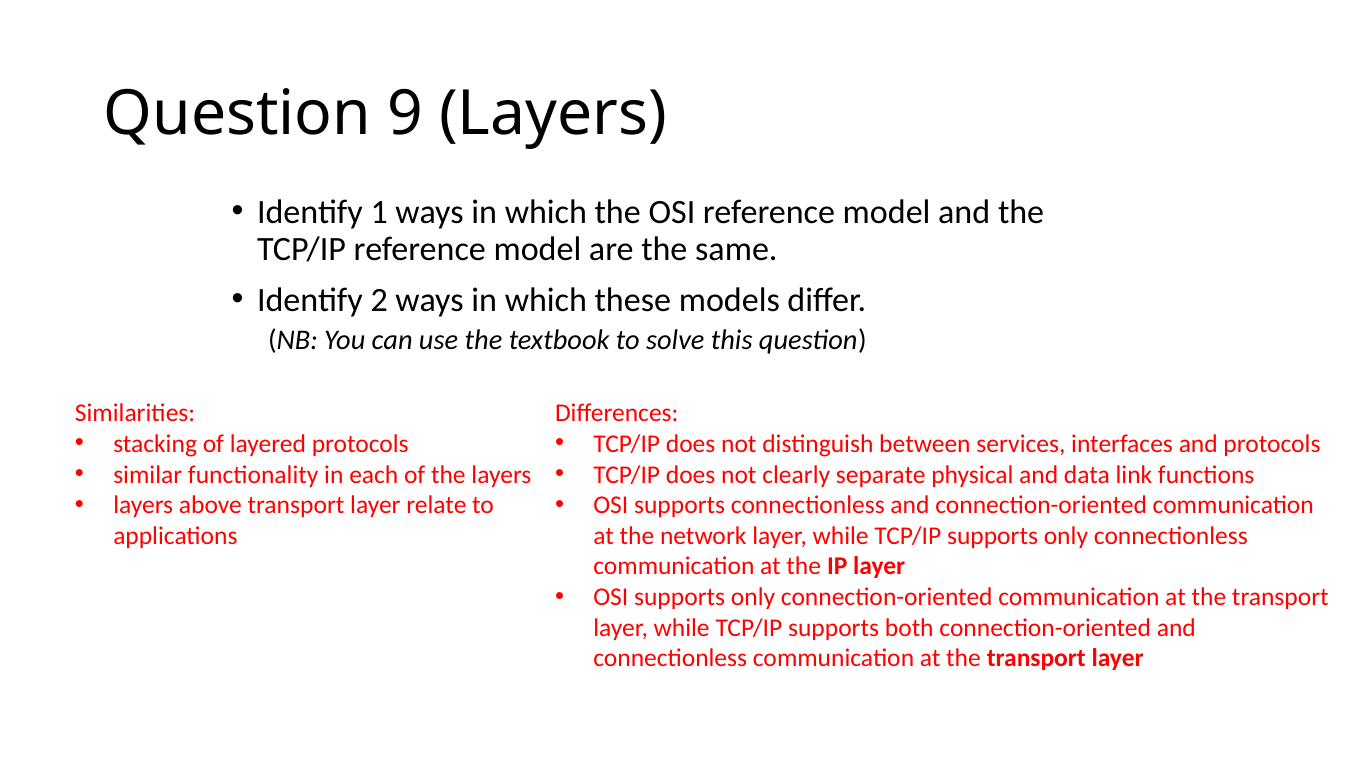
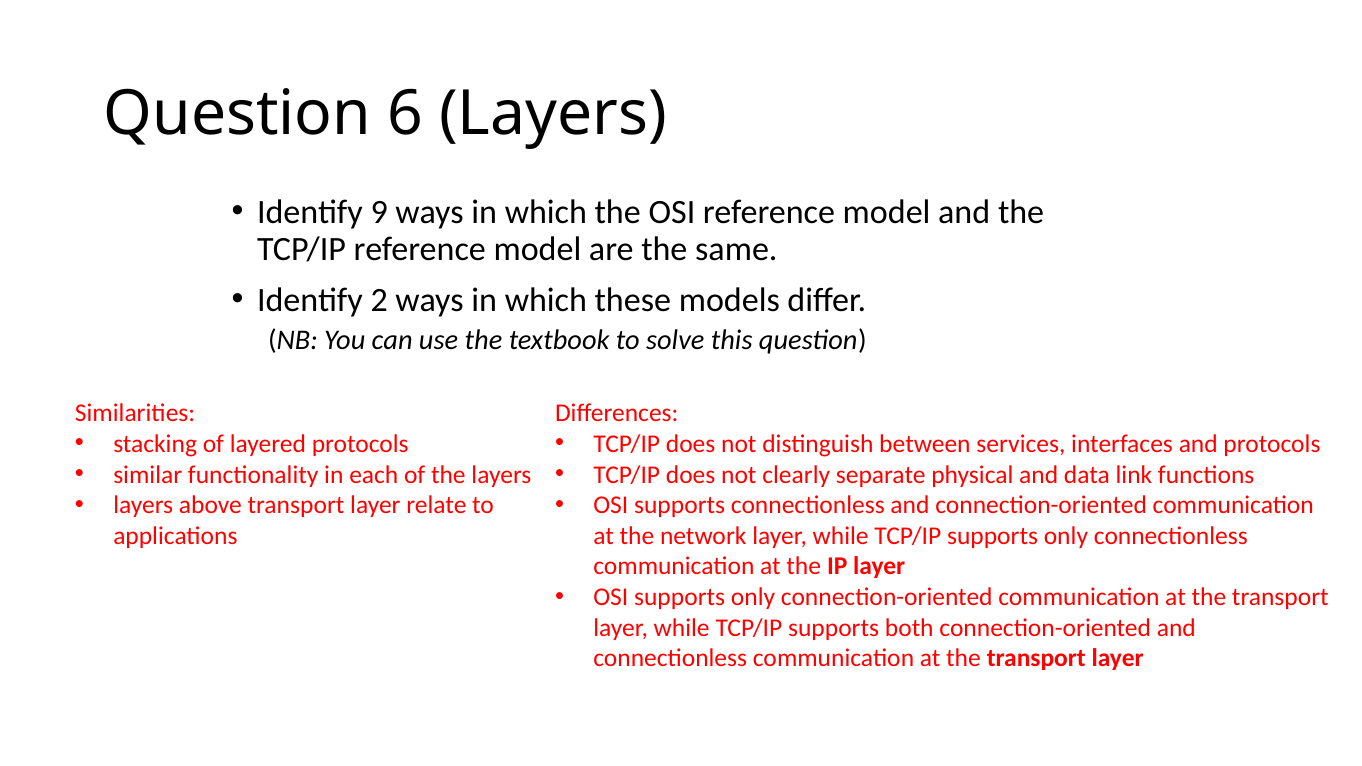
9: 9 -> 6
1: 1 -> 9
